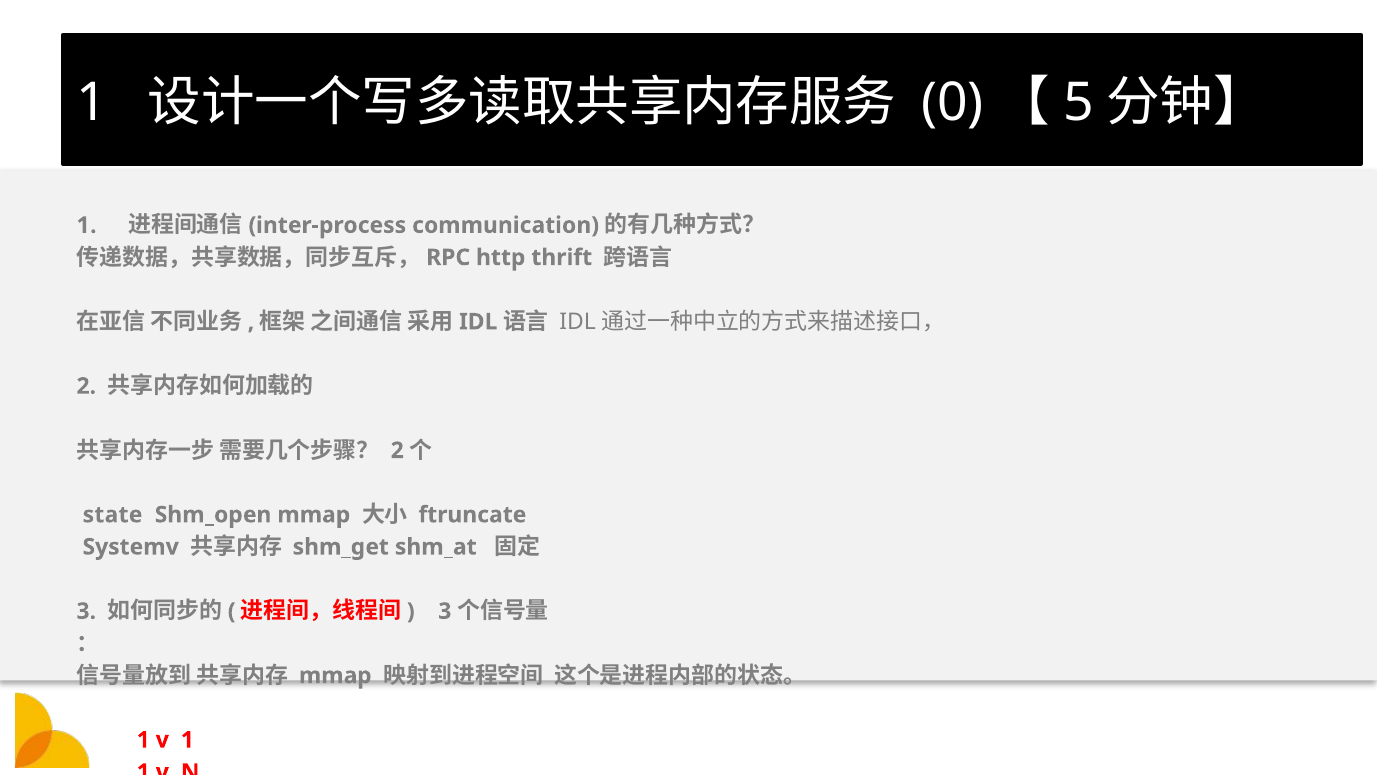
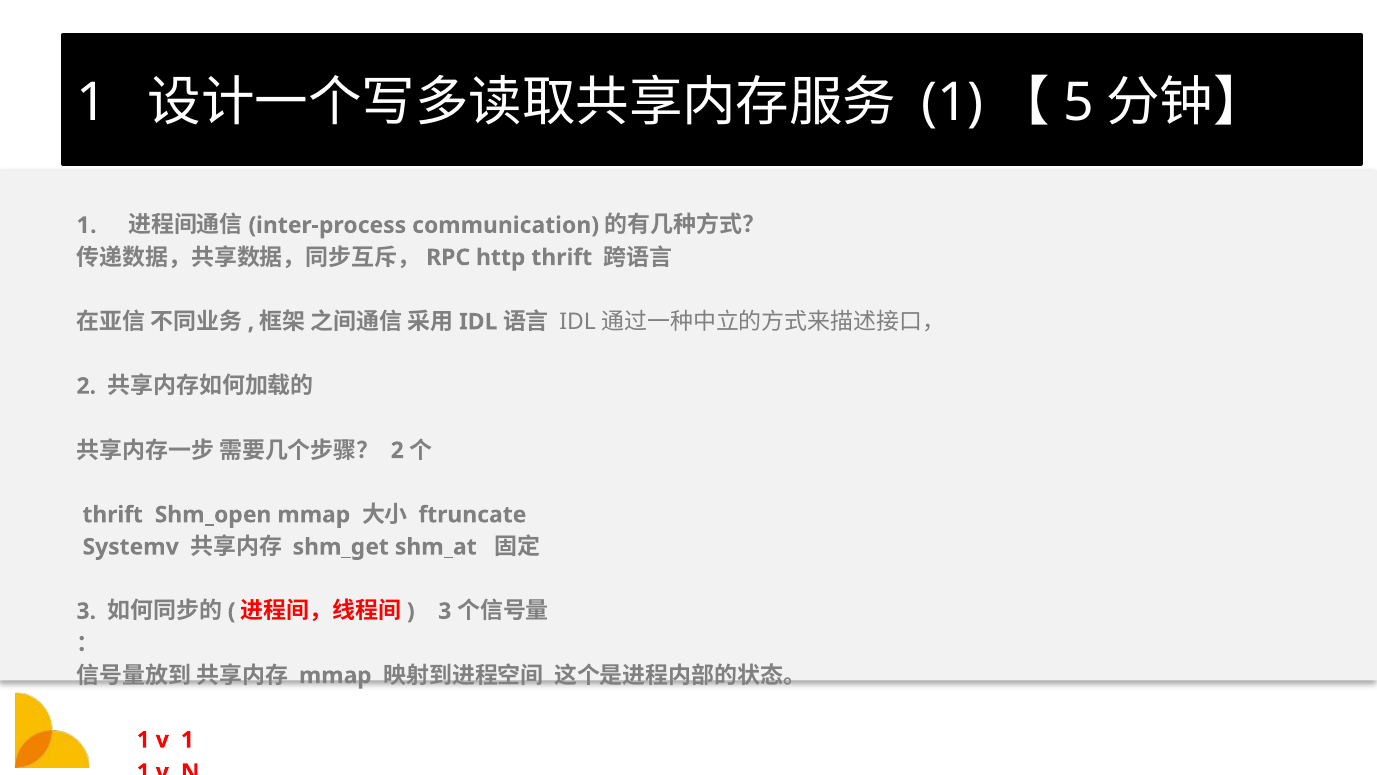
0 at (953, 103): 0 -> 1
state at (113, 514): state -> thrift
